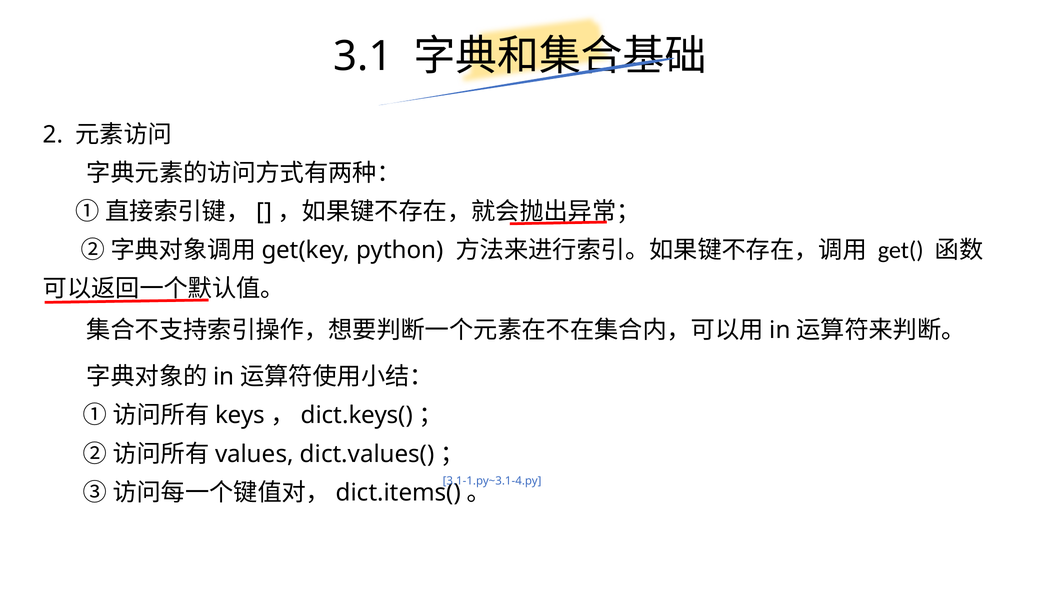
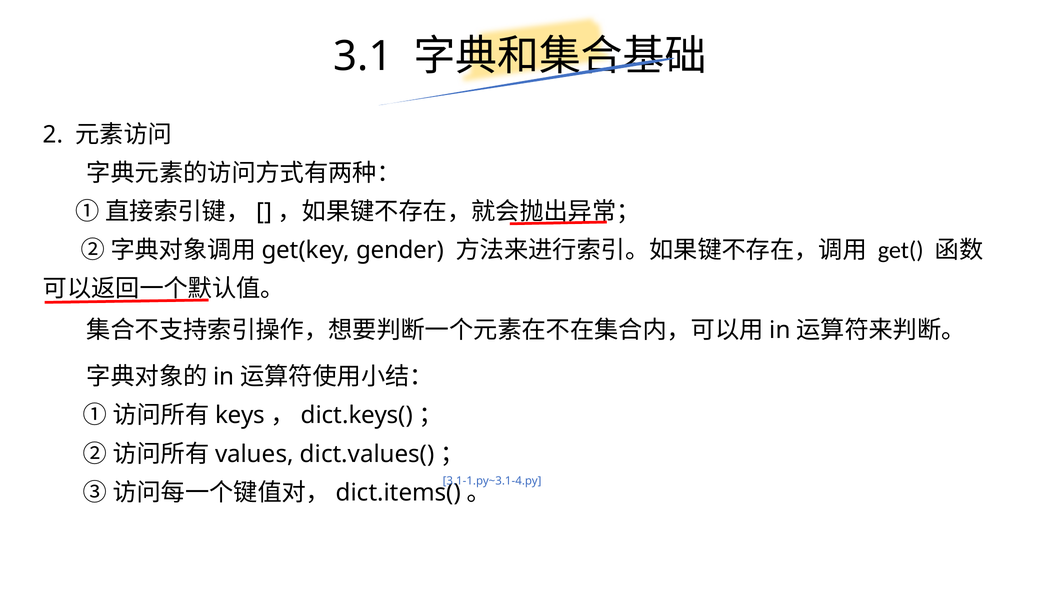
python: python -> gender
